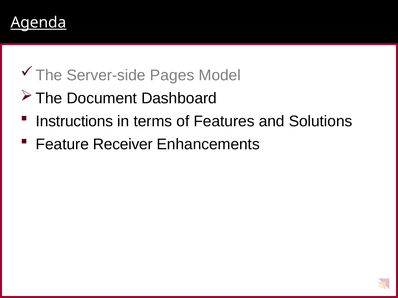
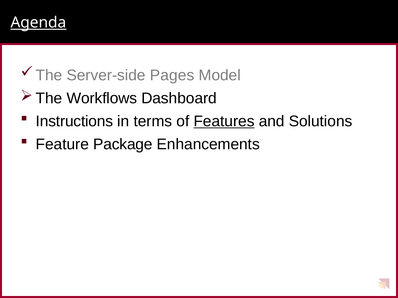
Document: Document -> Workflows
Features underline: none -> present
Receiver: Receiver -> Package
